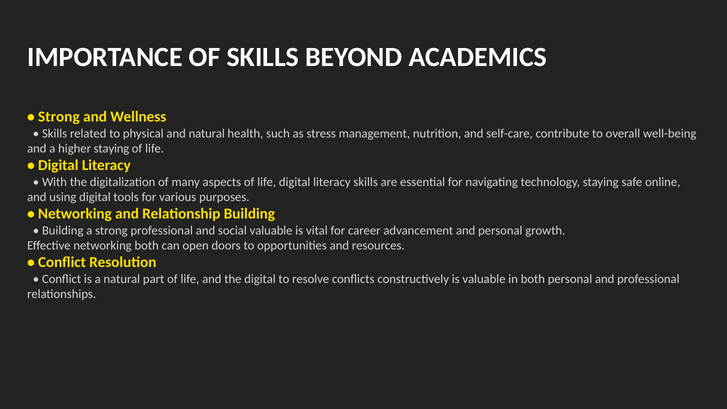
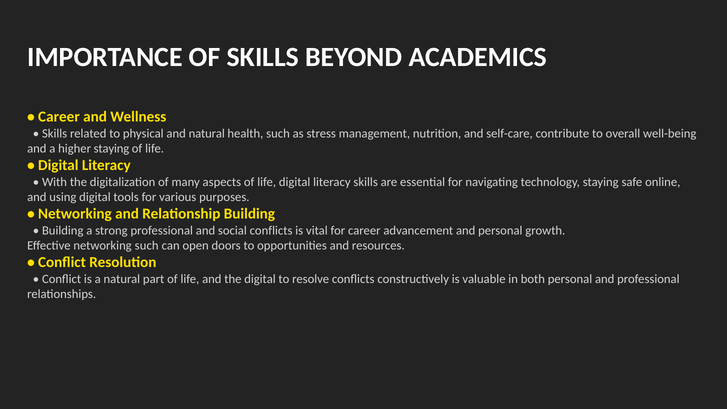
Strong at (59, 117): Strong -> Career
social valuable: valuable -> conflicts
networking both: both -> such
